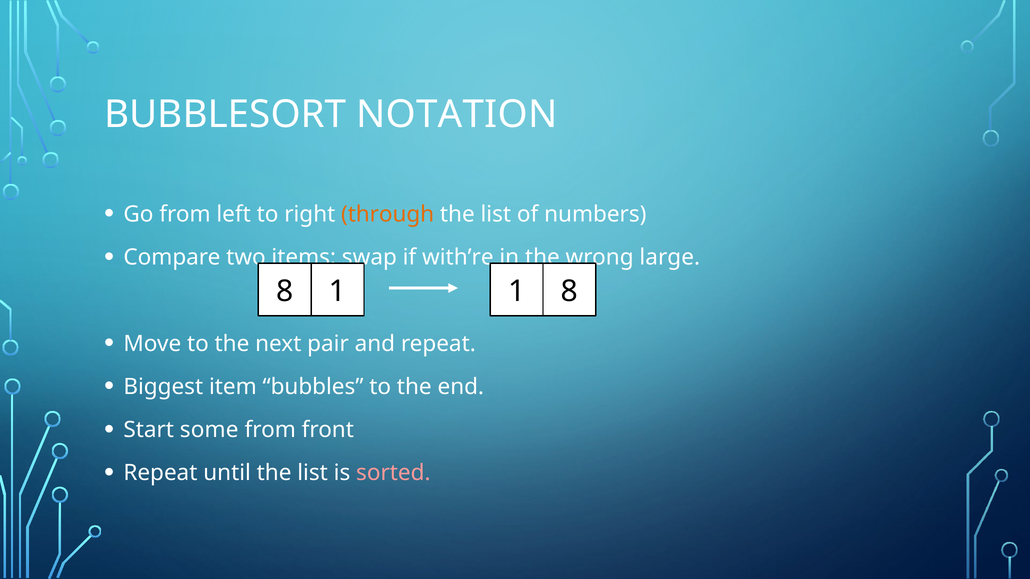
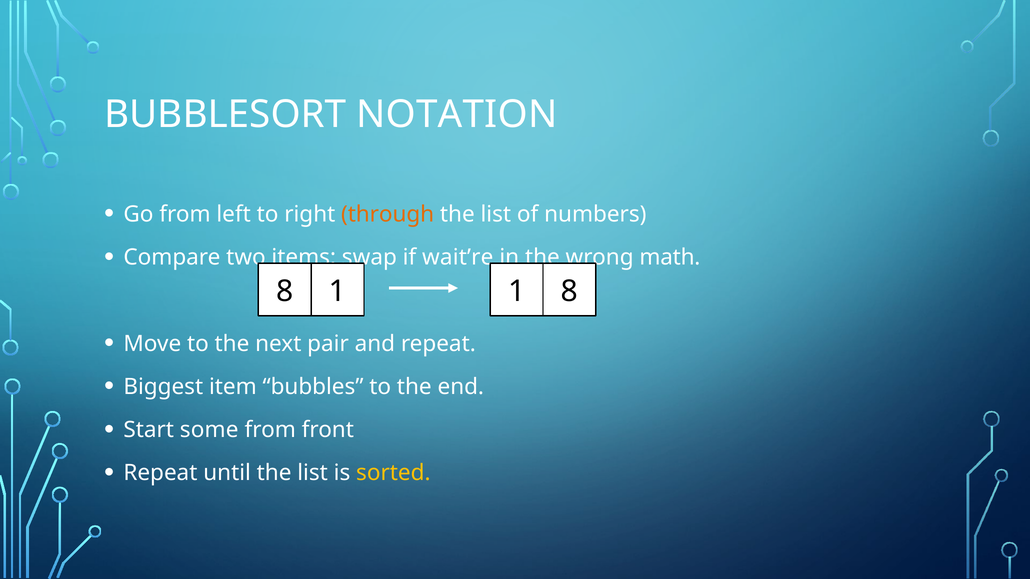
with’re: with’re -> wait’re
large: large -> math
sorted colour: pink -> yellow
